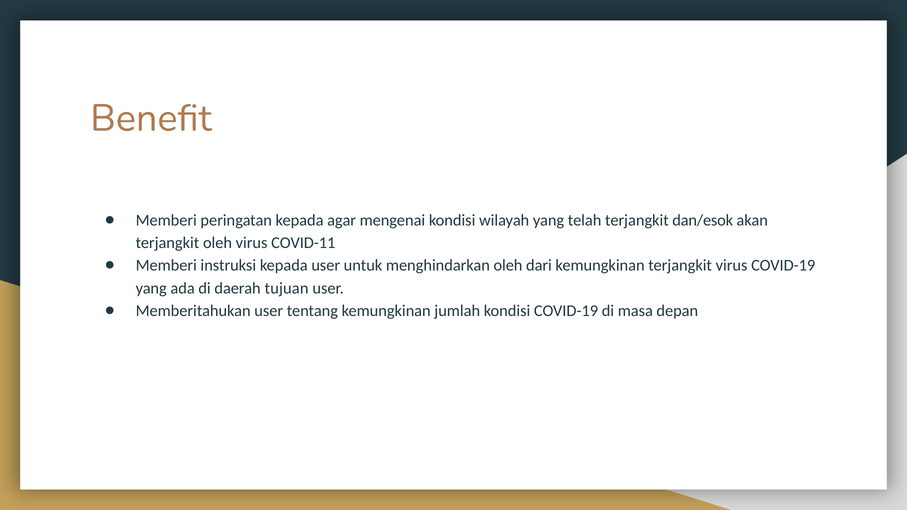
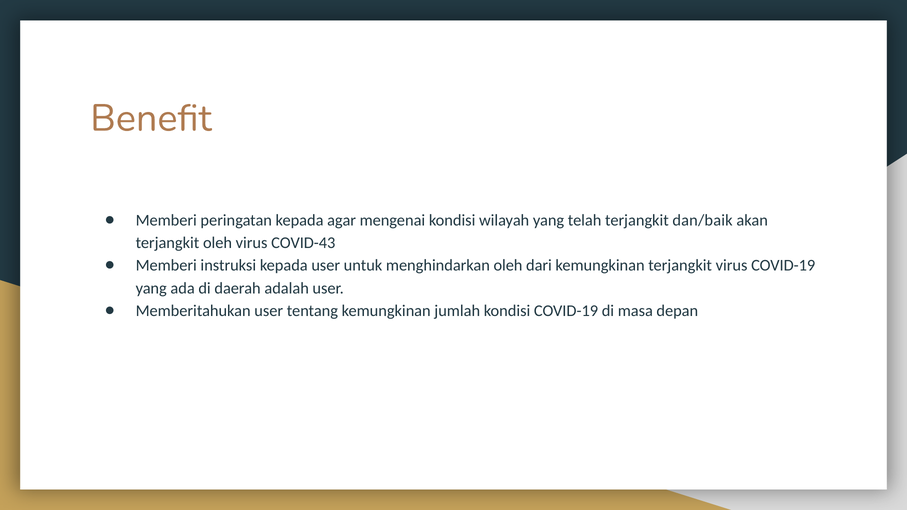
dan/esok: dan/esok -> dan/baik
COVID-11: COVID-11 -> COVID-43
tujuan: tujuan -> adalah
